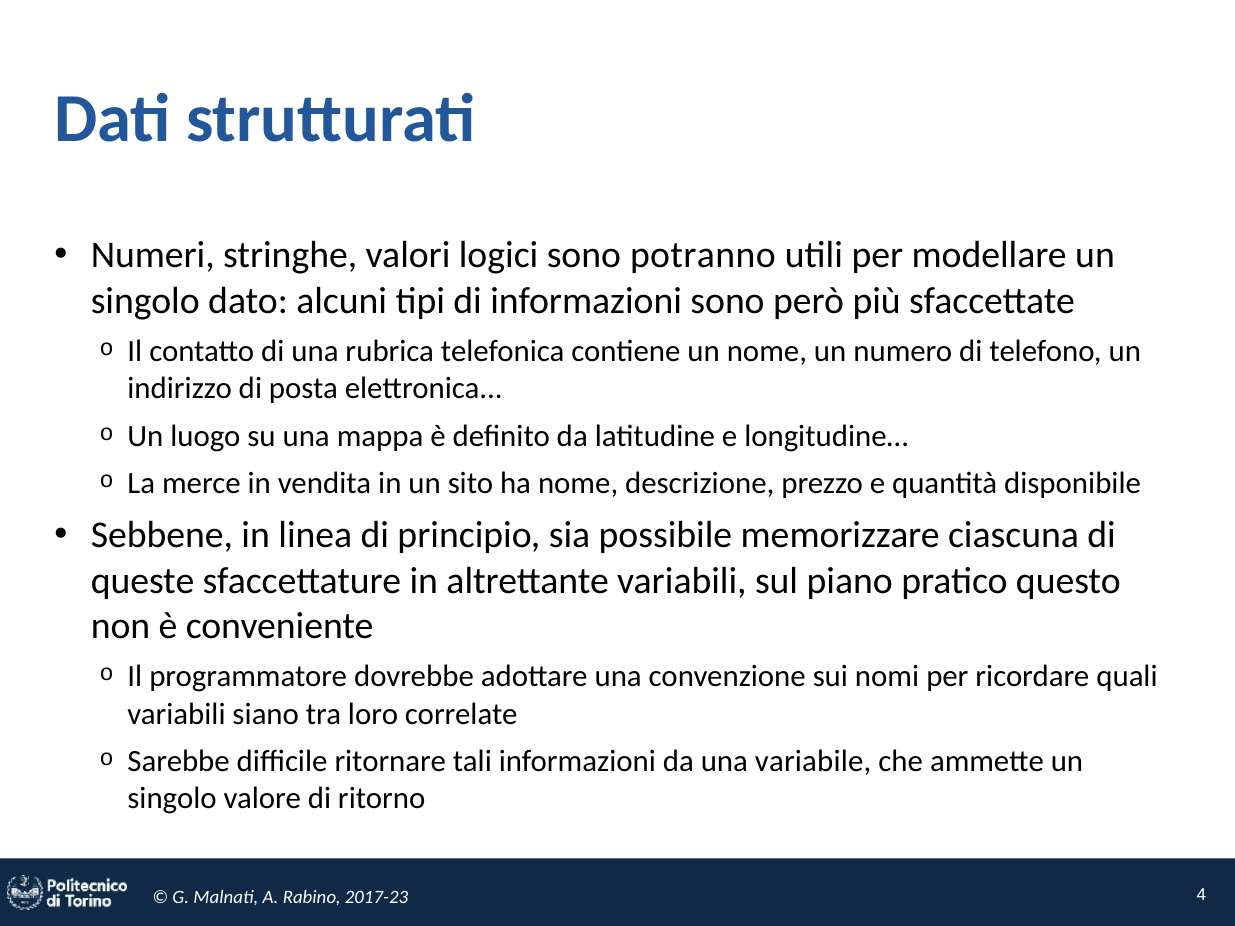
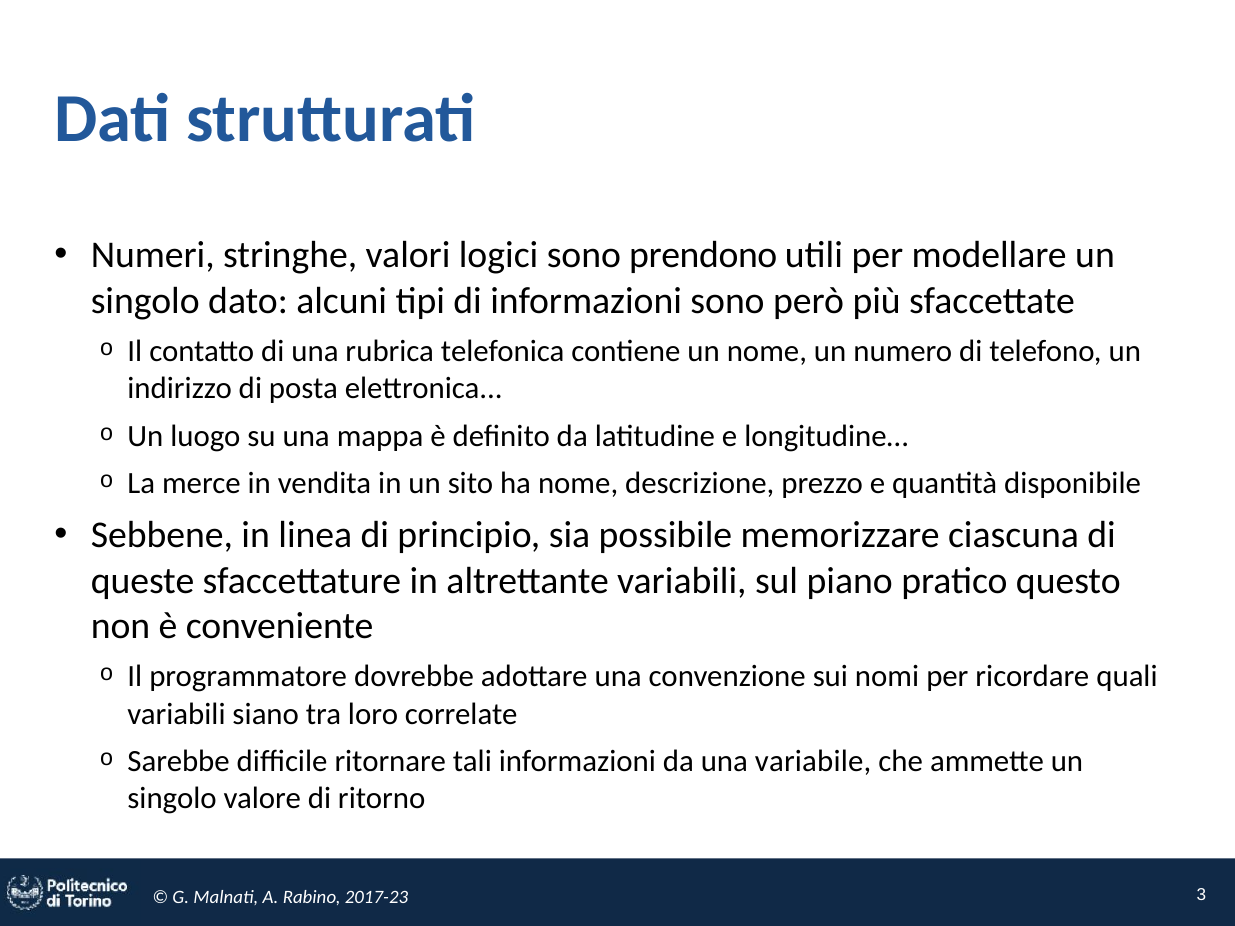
potranno: potranno -> prendono
4: 4 -> 3
